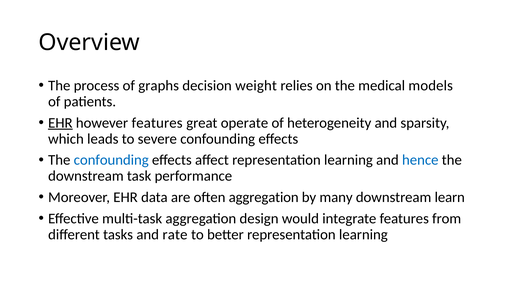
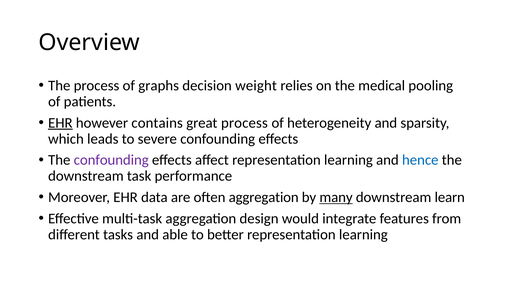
models: models -> pooling
however features: features -> contains
great operate: operate -> process
confounding at (111, 160) colour: blue -> purple
many underline: none -> present
rate: rate -> able
